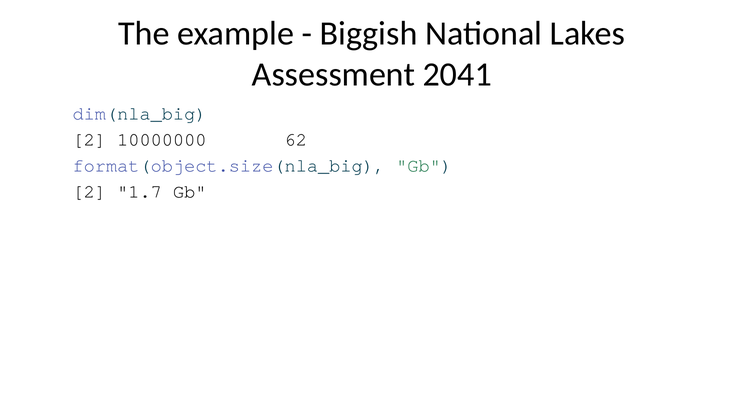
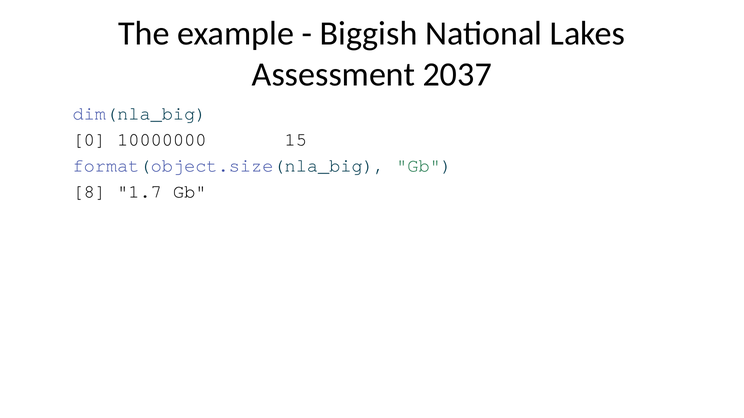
2041: 2041 -> 2037
2 at (89, 140): 2 -> 0
62: 62 -> 15
2 at (89, 192): 2 -> 8
